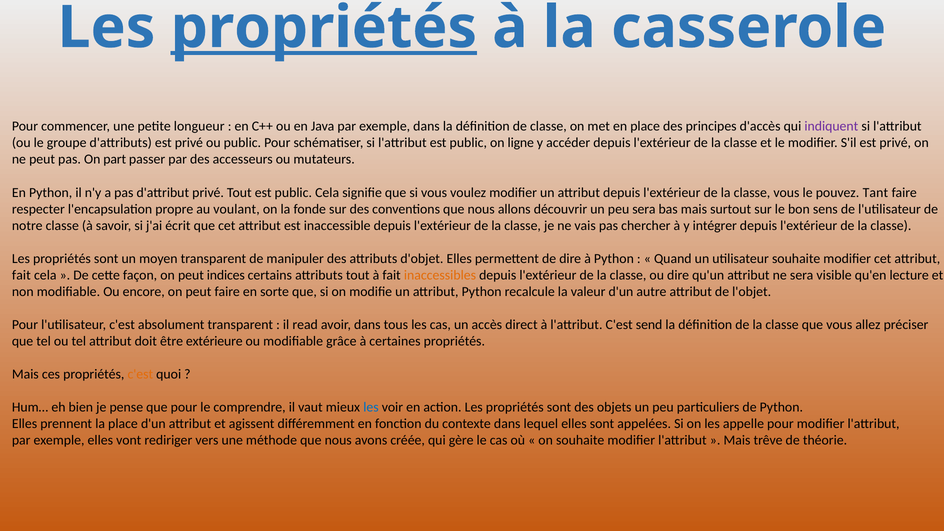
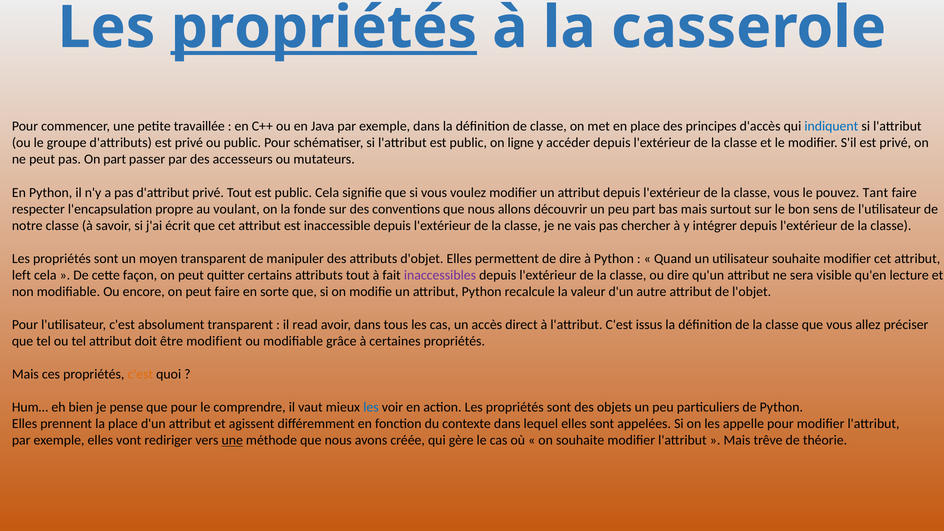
longueur: longueur -> travaillée
indiquent colour: purple -> blue
peu sera: sera -> part
fait at (21, 275): fait -> left
indices: indices -> quitter
inaccessibles colour: orange -> purple
send: send -> issus
extérieure: extérieure -> modifient
une at (232, 440) underline: none -> present
